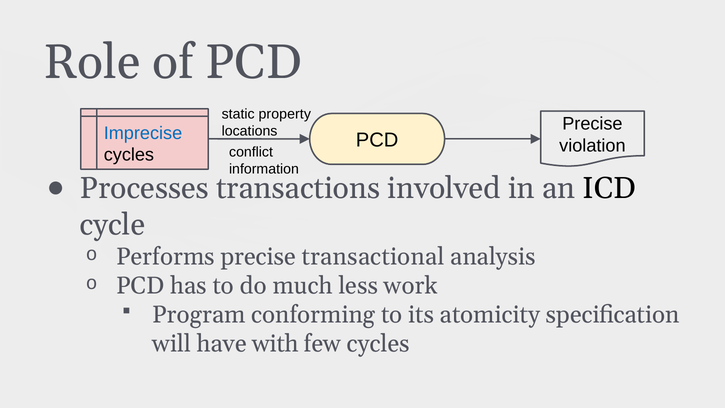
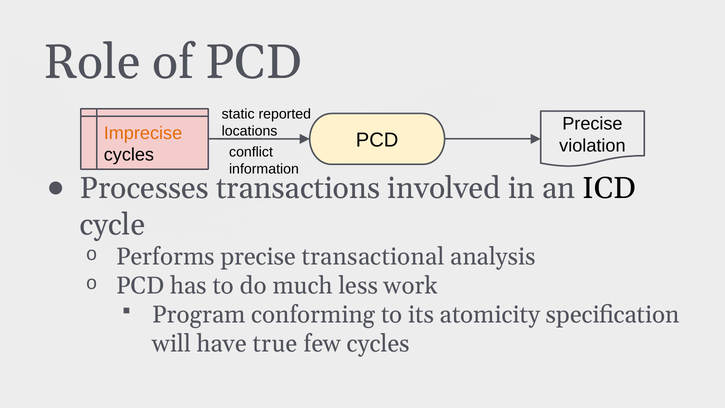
property: property -> reported
Imprecise colour: blue -> orange
with: with -> true
